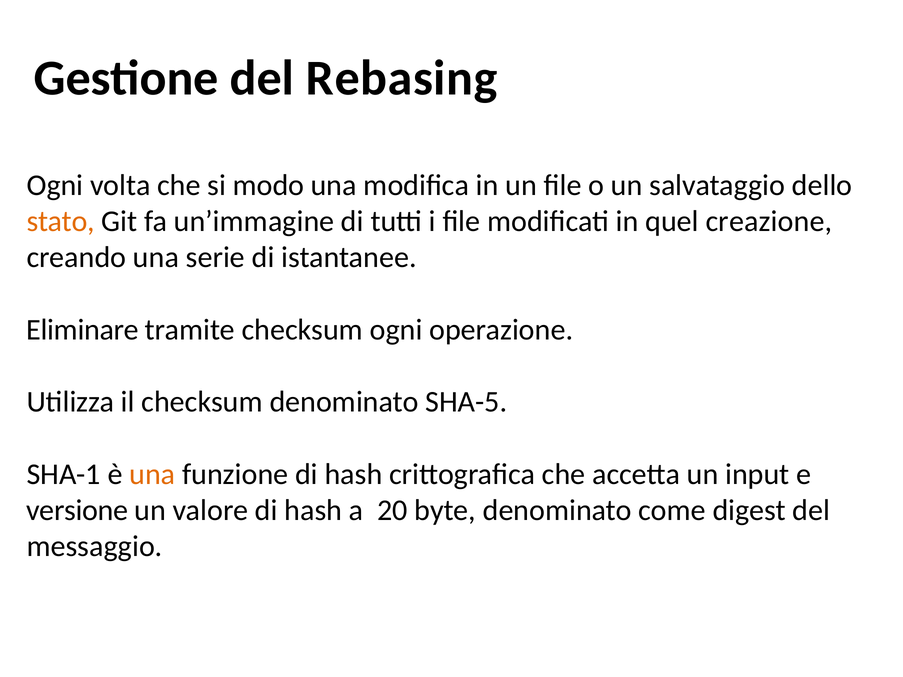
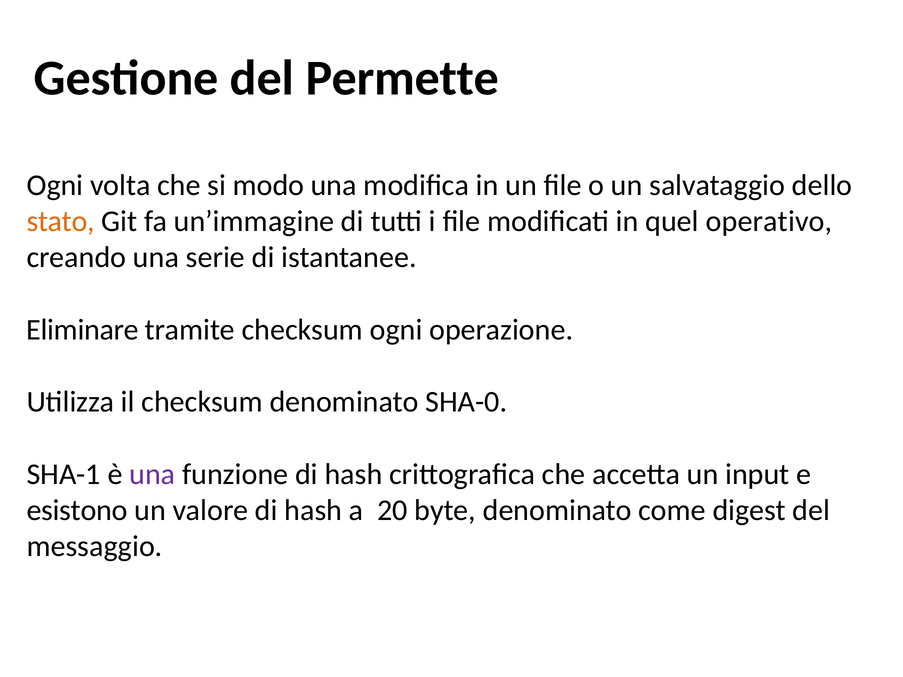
Rebasing: Rebasing -> Permette
creazione: creazione -> operativo
SHA-5: SHA-5 -> SHA-0
una at (152, 474) colour: orange -> purple
versione: versione -> esistono
